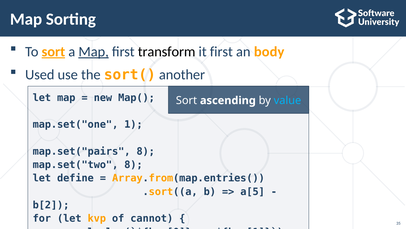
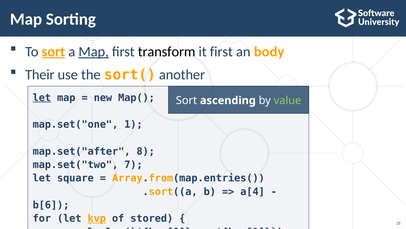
Used: Used -> Their
let at (42, 97) underline: none -> present
value colour: light blue -> light green
map.set("pairs: map.set("pairs -> map.set("after
map.set("two 8: 8 -> 7
define: define -> square
a[5: a[5 -> a[4
b[2: b[2 -> b[6
kvp underline: none -> present
cannot: cannot -> stored
